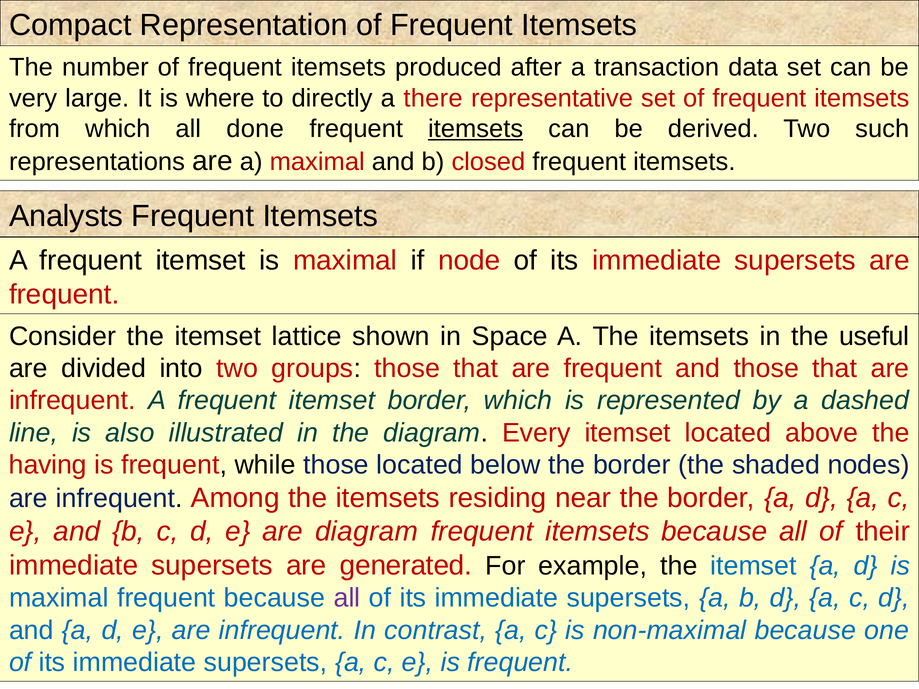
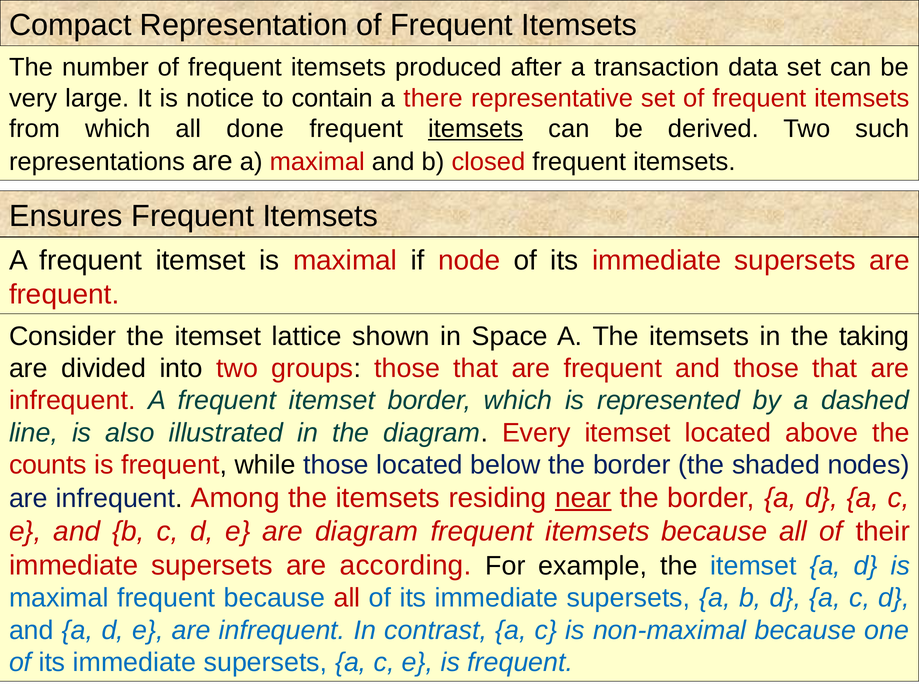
where: where -> notice
directly: directly -> contain
Analysts: Analysts -> Ensures
useful: useful -> taking
having: having -> counts
near underline: none -> present
generated: generated -> according
all at (347, 598) colour: purple -> red
